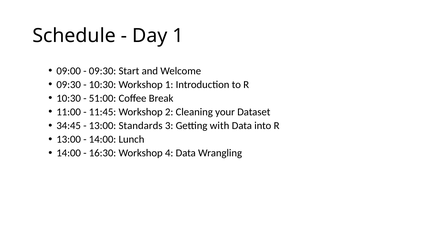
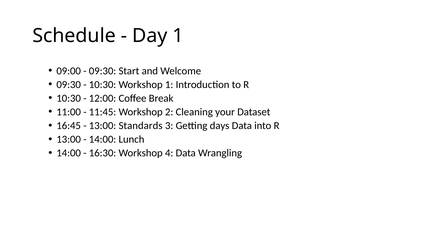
51:00: 51:00 -> 12:00
34:45: 34:45 -> 16:45
with: with -> days
